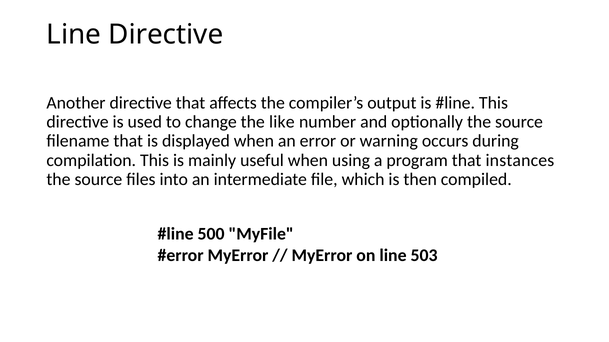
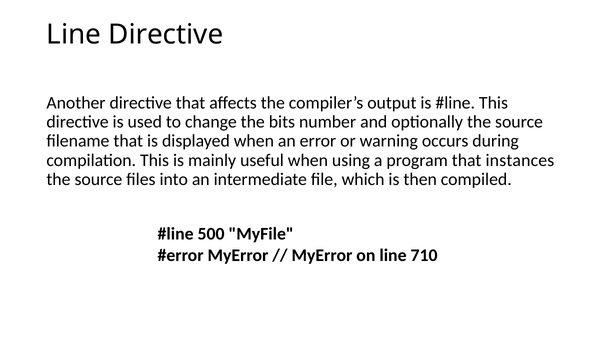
like: like -> bits
503: 503 -> 710
